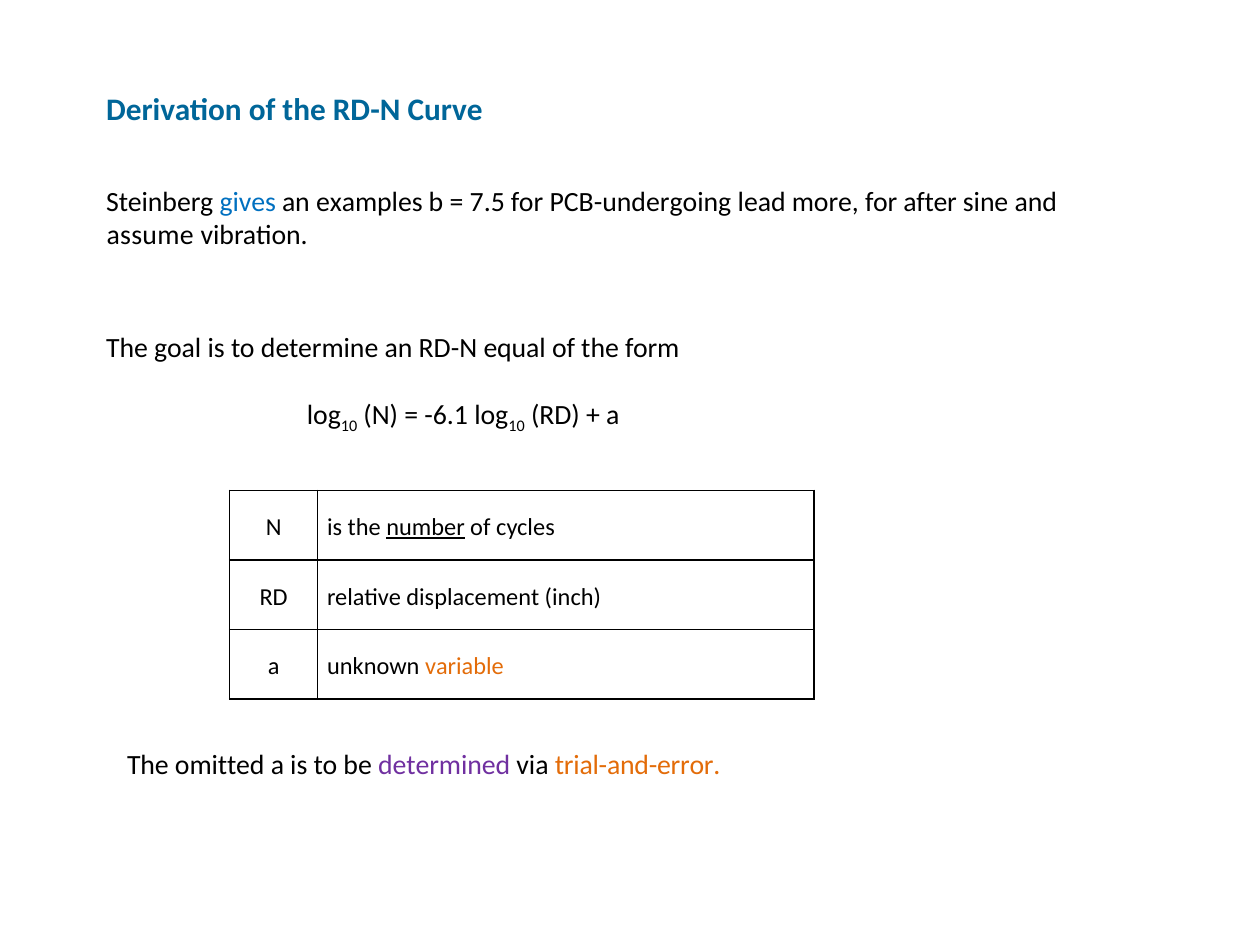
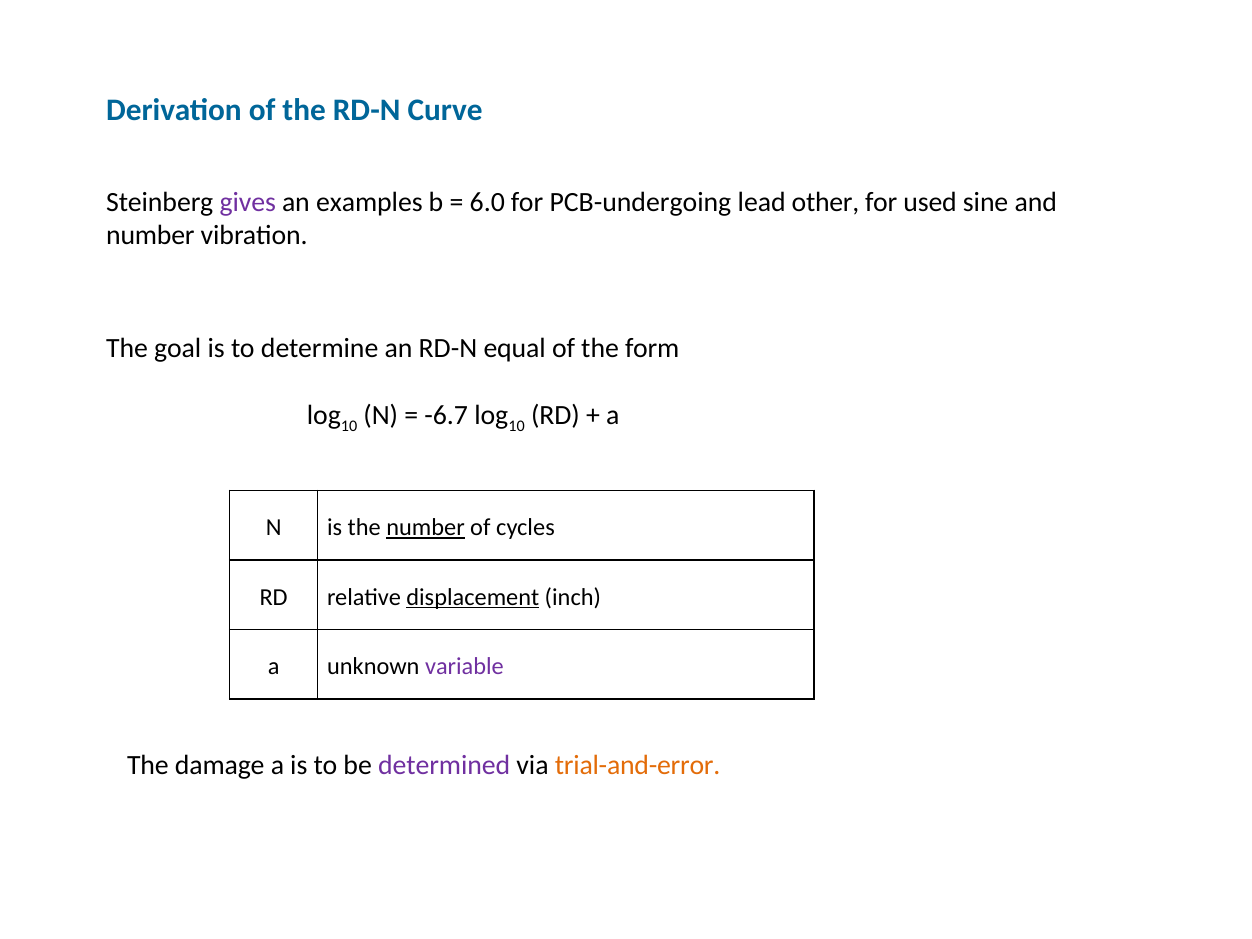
gives colour: blue -> purple
7.5: 7.5 -> 6.0
more: more -> other
after: after -> used
assume at (150, 235): assume -> number
-6.1: -6.1 -> -6.7
displacement underline: none -> present
variable colour: orange -> purple
omitted: omitted -> damage
